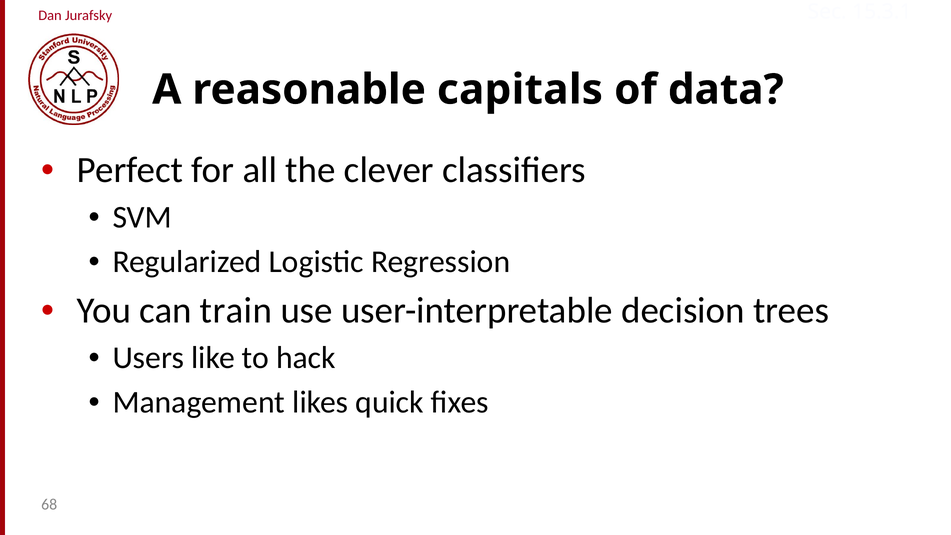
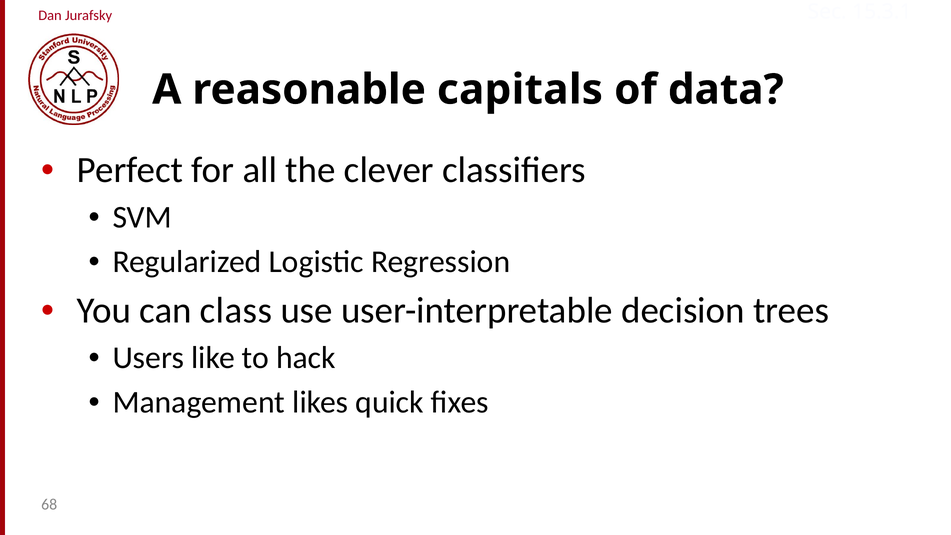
train: train -> class
